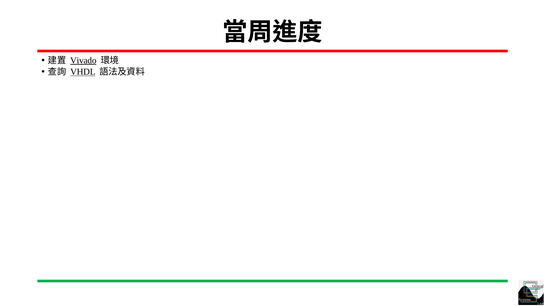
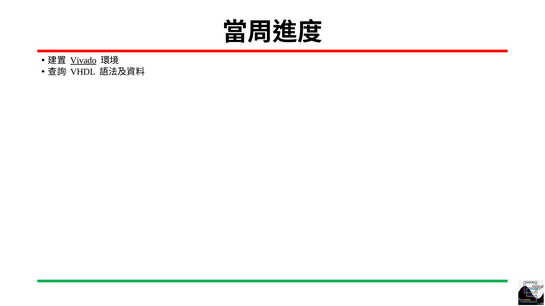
VHDL underline: present -> none
